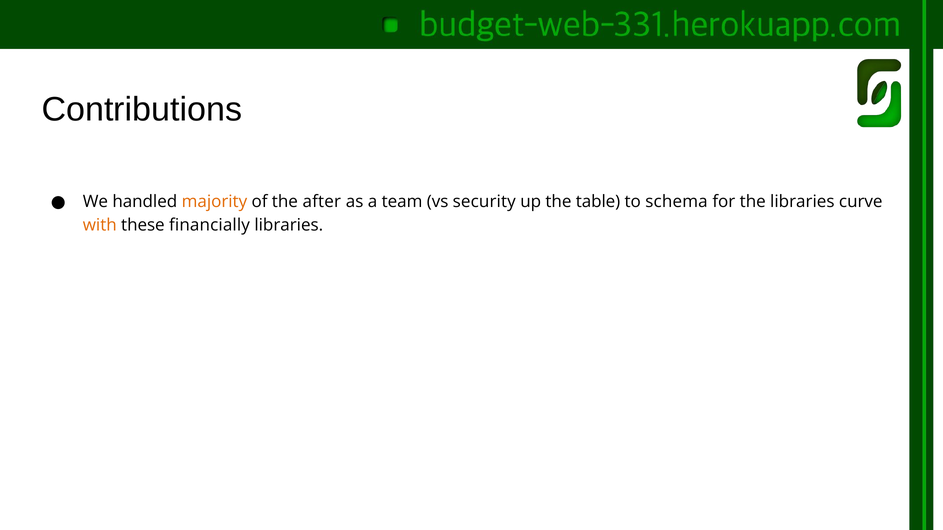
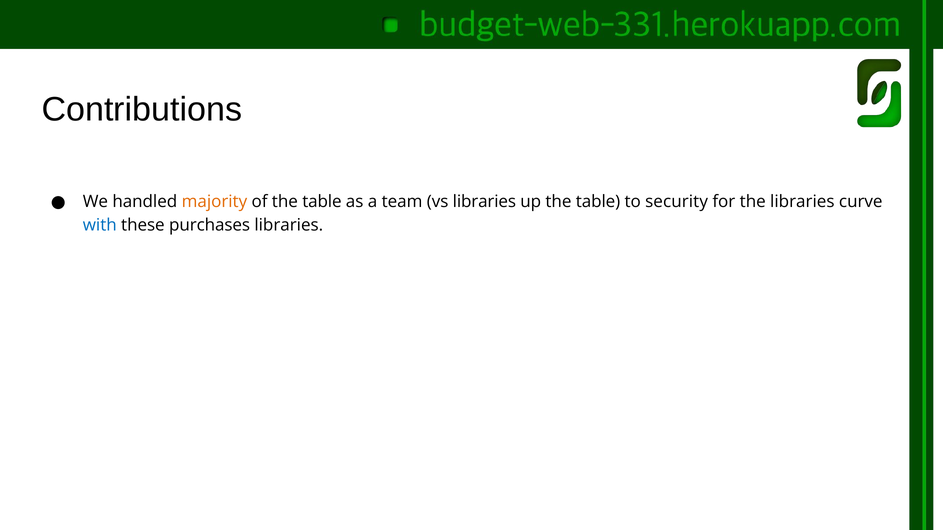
of the after: after -> table
vs security: security -> libraries
schema: schema -> security
with colour: orange -> blue
financially: financially -> purchases
